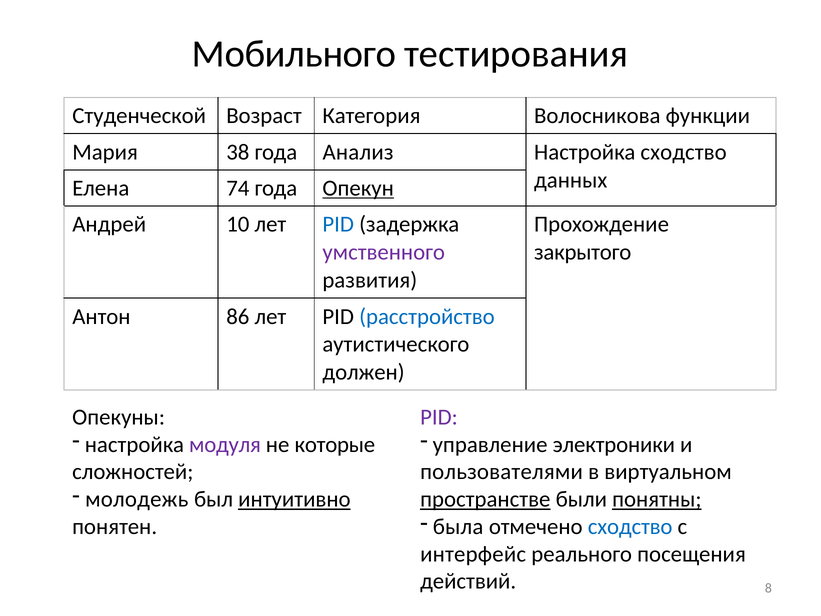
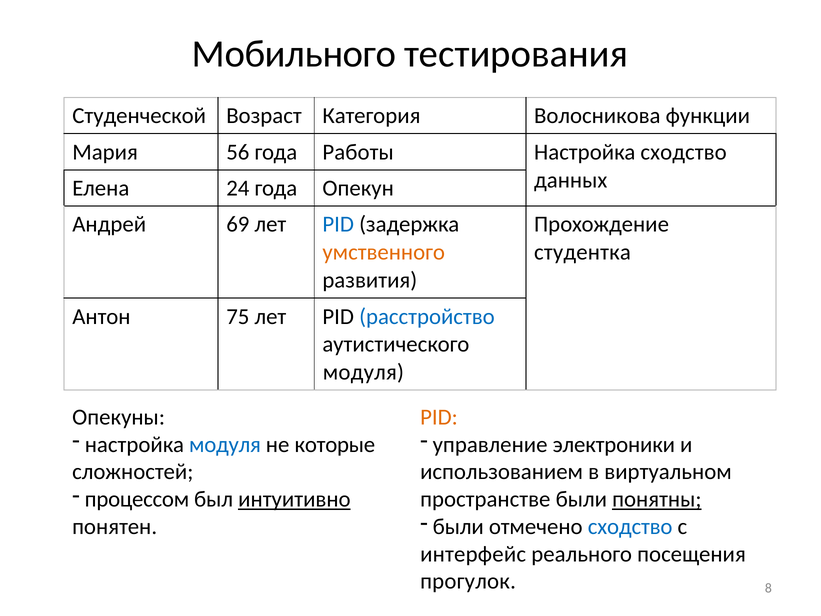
38: 38 -> 56
Анализ: Анализ -> Работы
74: 74 -> 24
Опекун underline: present -> none
10: 10 -> 69
умственного colour: purple -> orange
закрытого: закрытого -> студентка
86: 86 -> 75
должен at (364, 372): должен -> модуля
PID at (439, 417) colour: purple -> orange
модуля at (225, 444) colour: purple -> blue
пользователями: пользователями -> использованием
молодежь: молодежь -> процессом
пространстве underline: present -> none
была at (458, 526): была -> были
действий: действий -> прогулок
